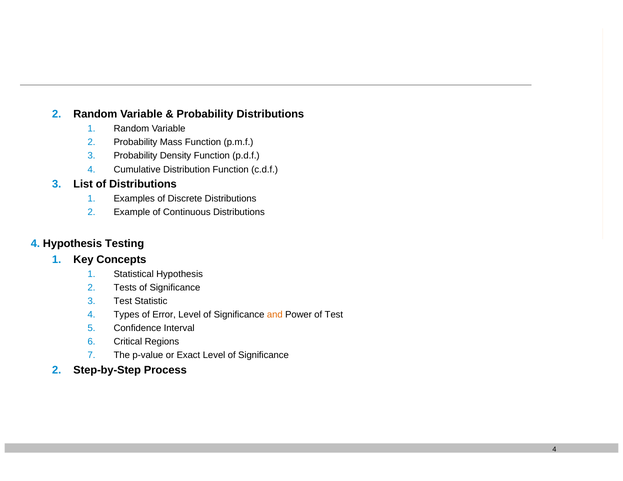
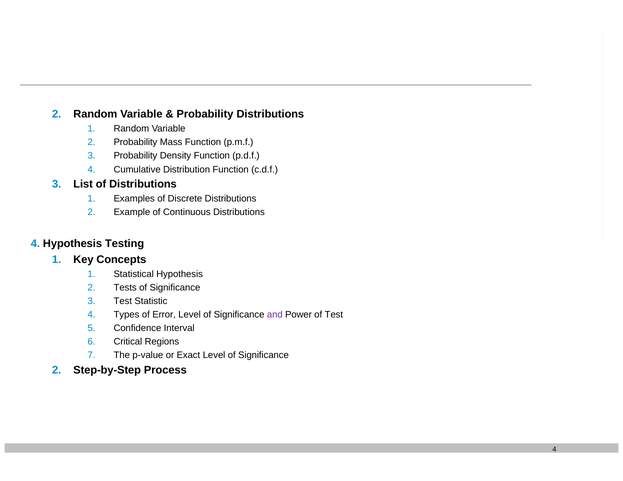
and colour: orange -> purple
